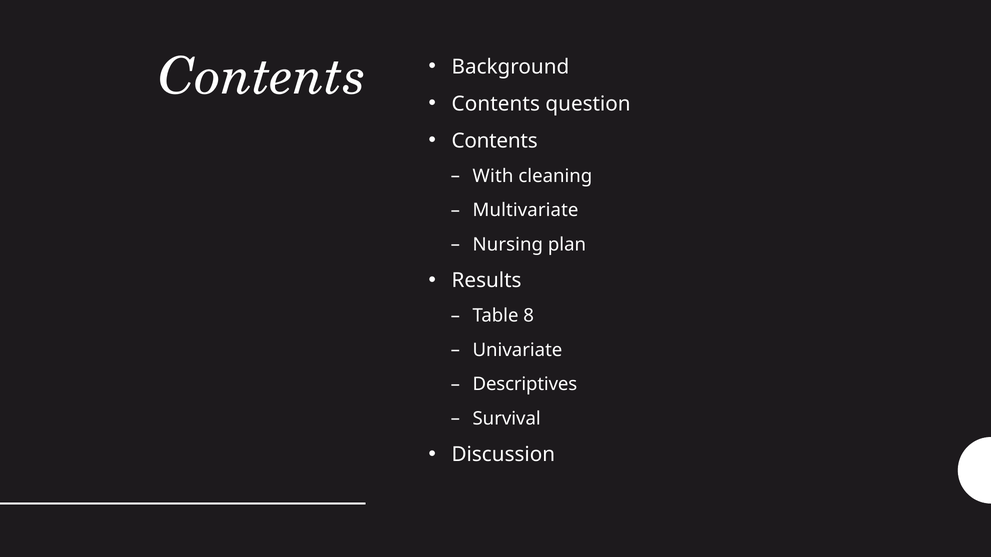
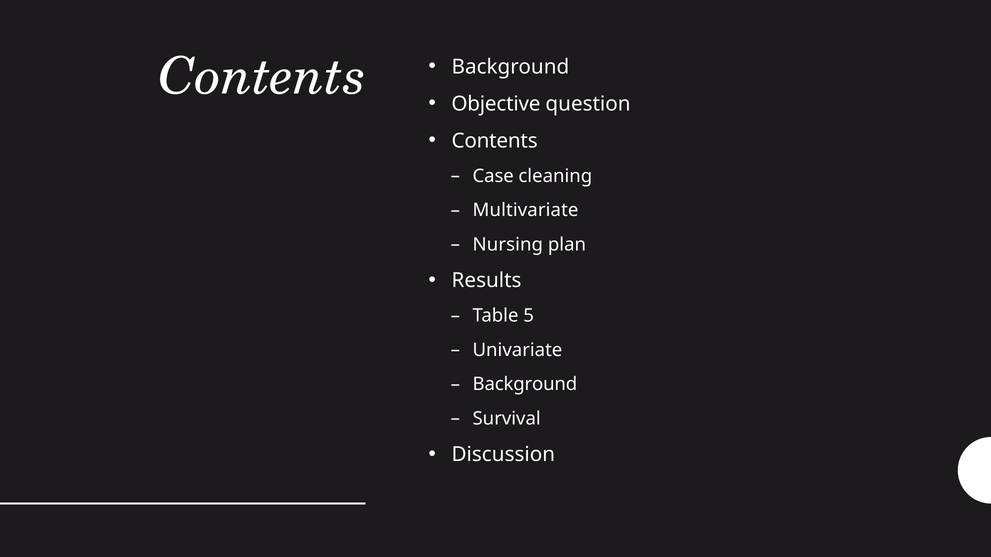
Contents at (496, 104): Contents -> Objective
With: With -> Case
8: 8 -> 5
Descriptives at (525, 385): Descriptives -> Background
